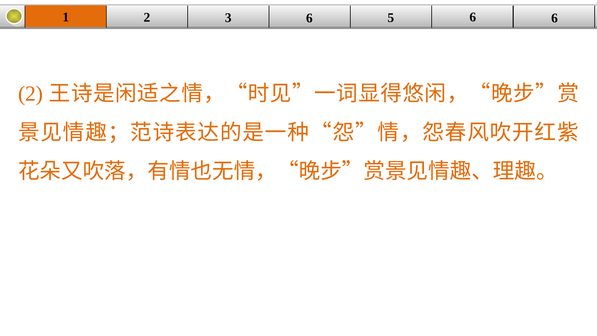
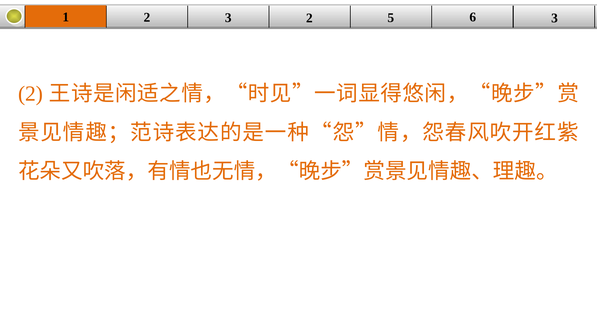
3 6: 6 -> 2
6 6: 6 -> 3
